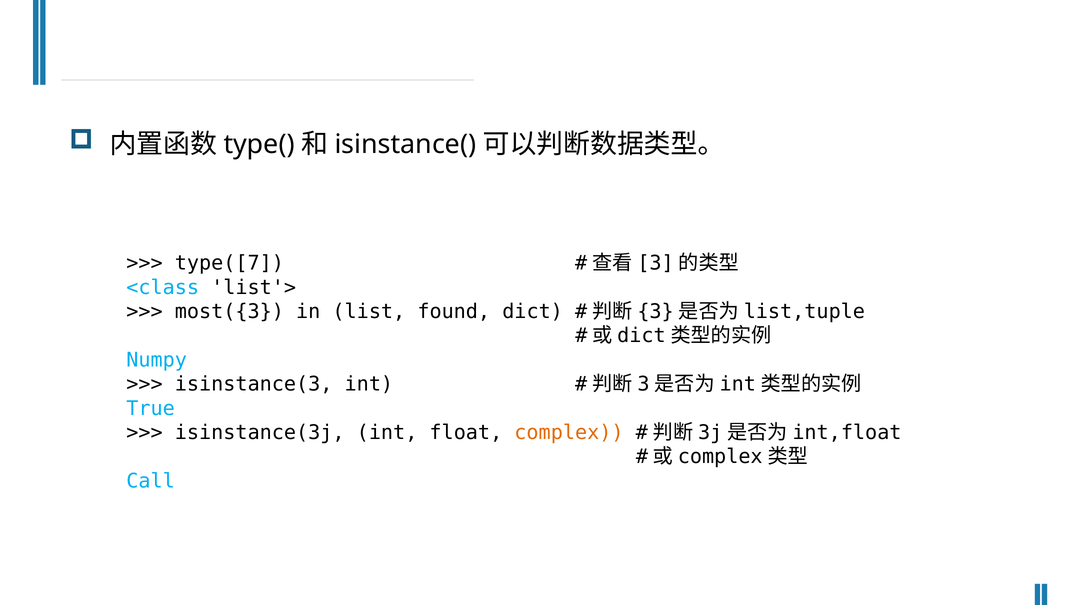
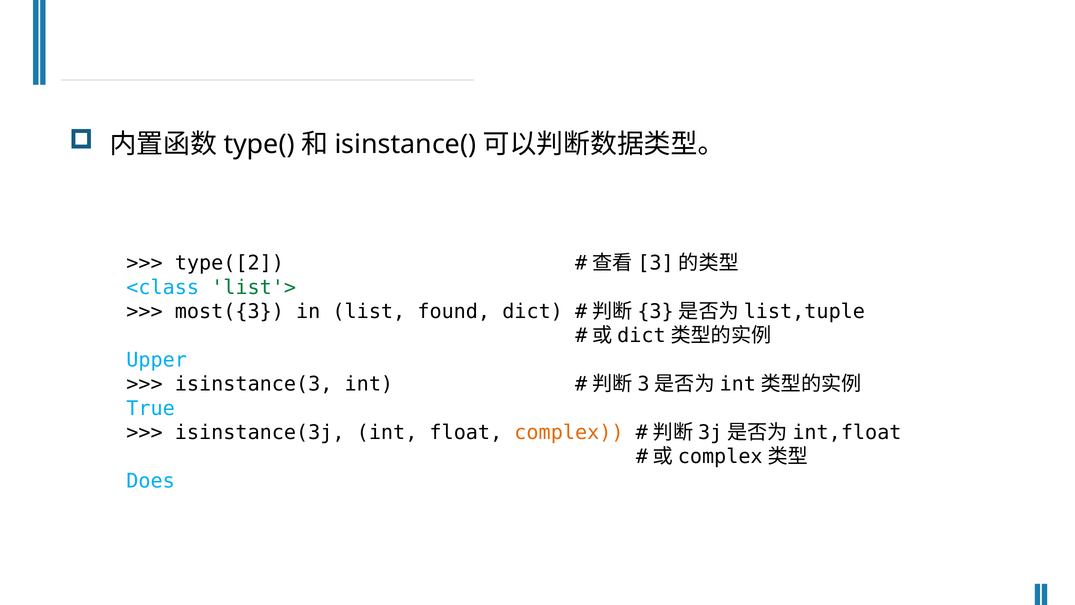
type([7: type([7 -> type([2
list'> colour: black -> green
Numpy: Numpy -> Upper
Call: Call -> Does
